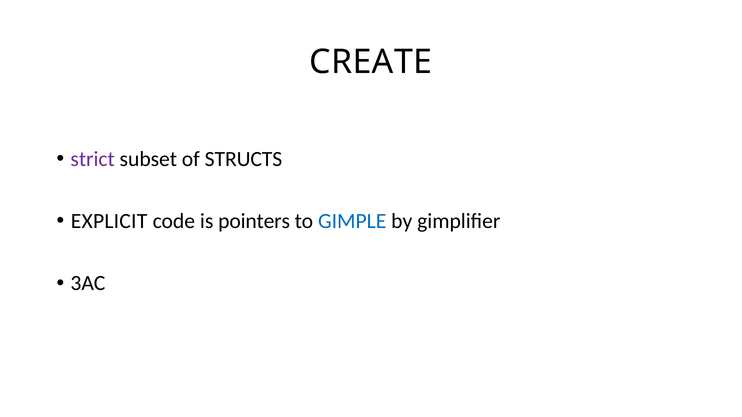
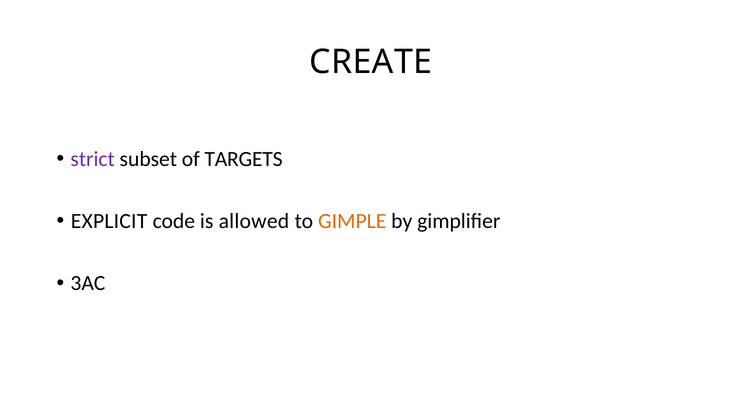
STRUCTS: STRUCTS -> TARGETS
pointers: pointers -> allowed
GIMPLE colour: blue -> orange
